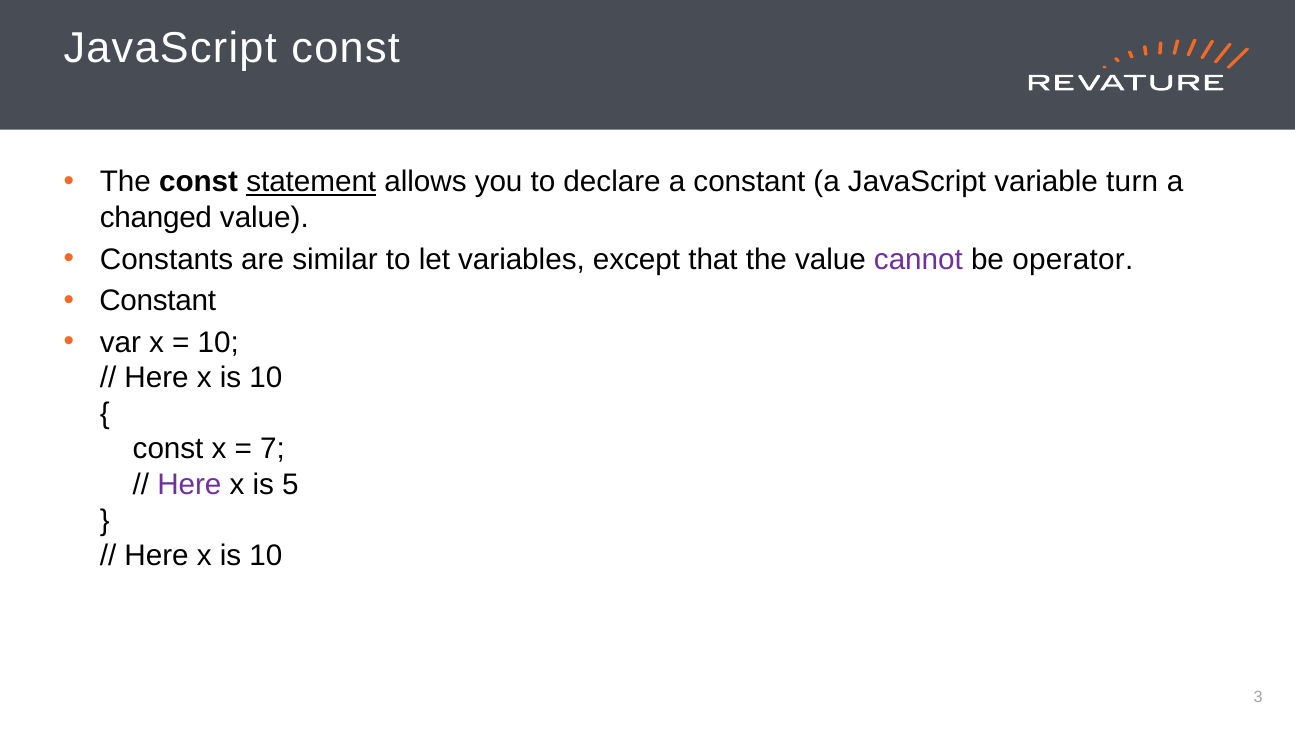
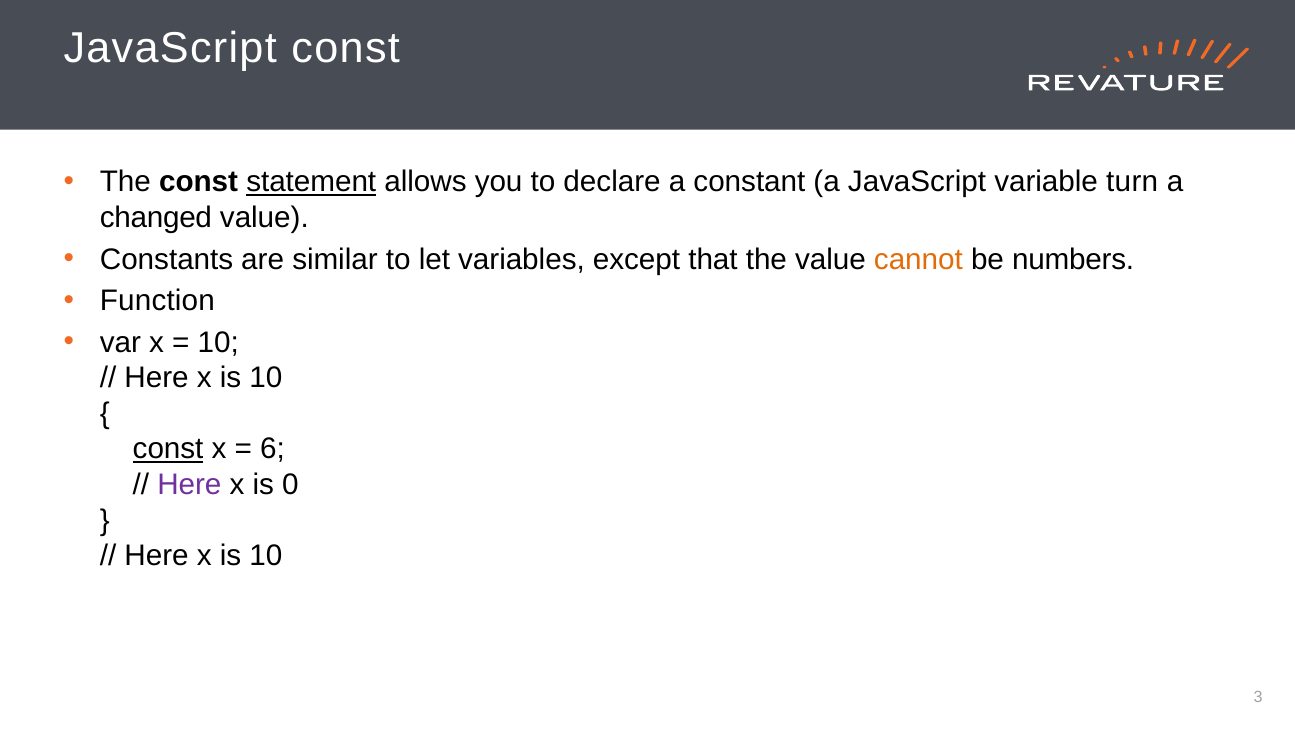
cannot colour: purple -> orange
operator: operator -> numbers
Constant at (158, 301): Constant -> Function
const at (168, 449) underline: none -> present
7: 7 -> 6
5: 5 -> 0
